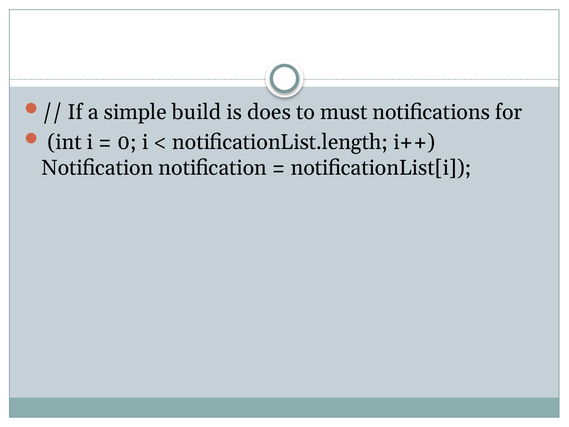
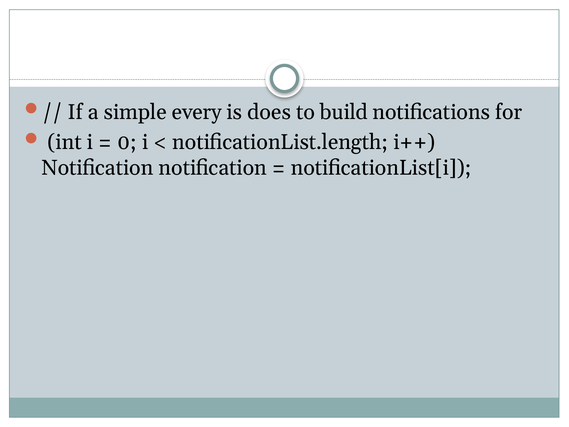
build: build -> every
must: must -> build
